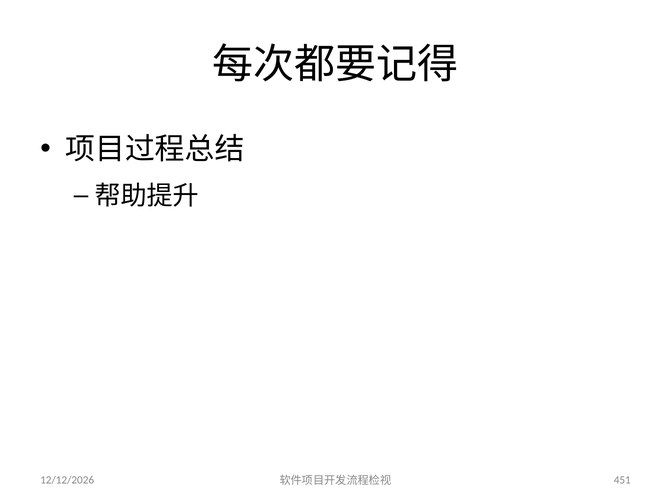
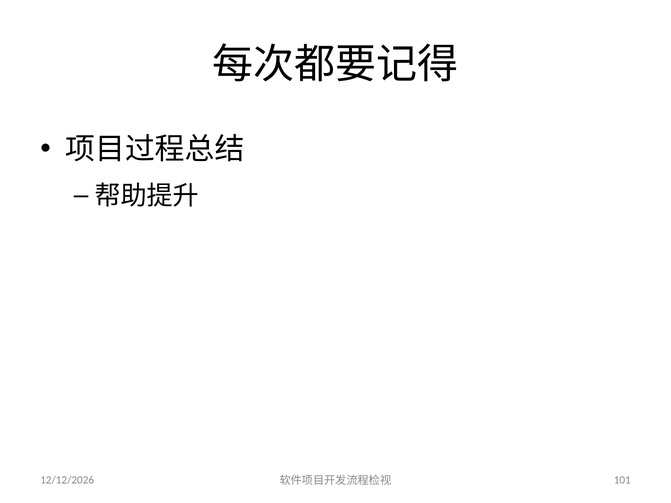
451: 451 -> 101
